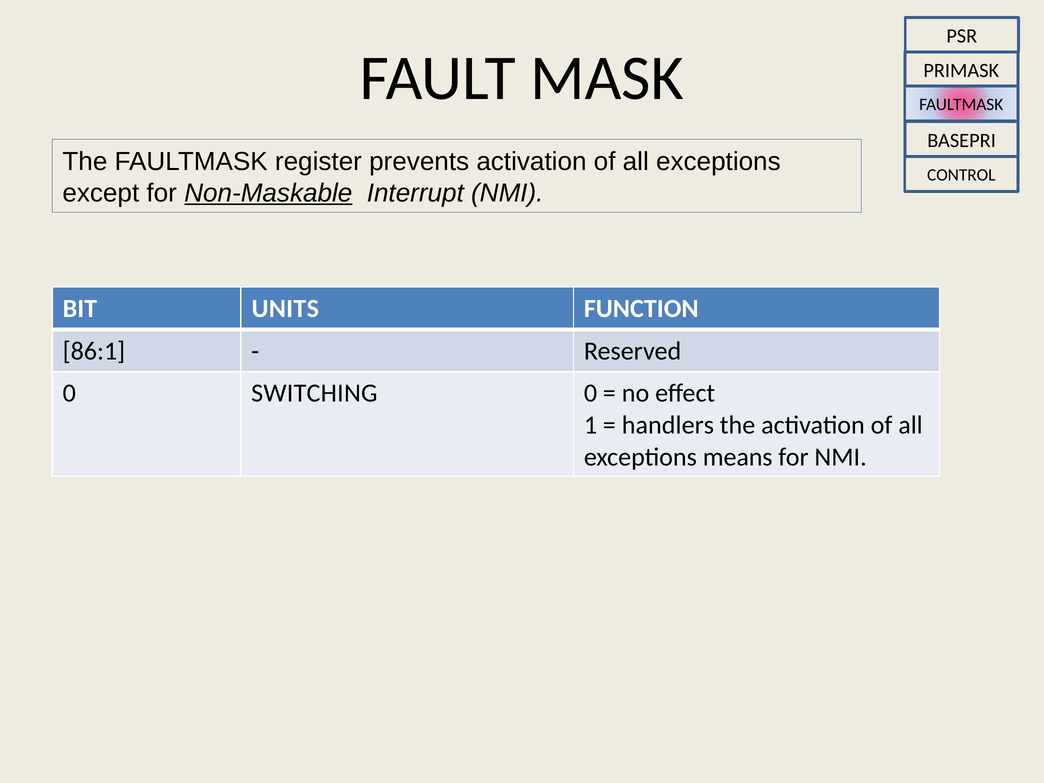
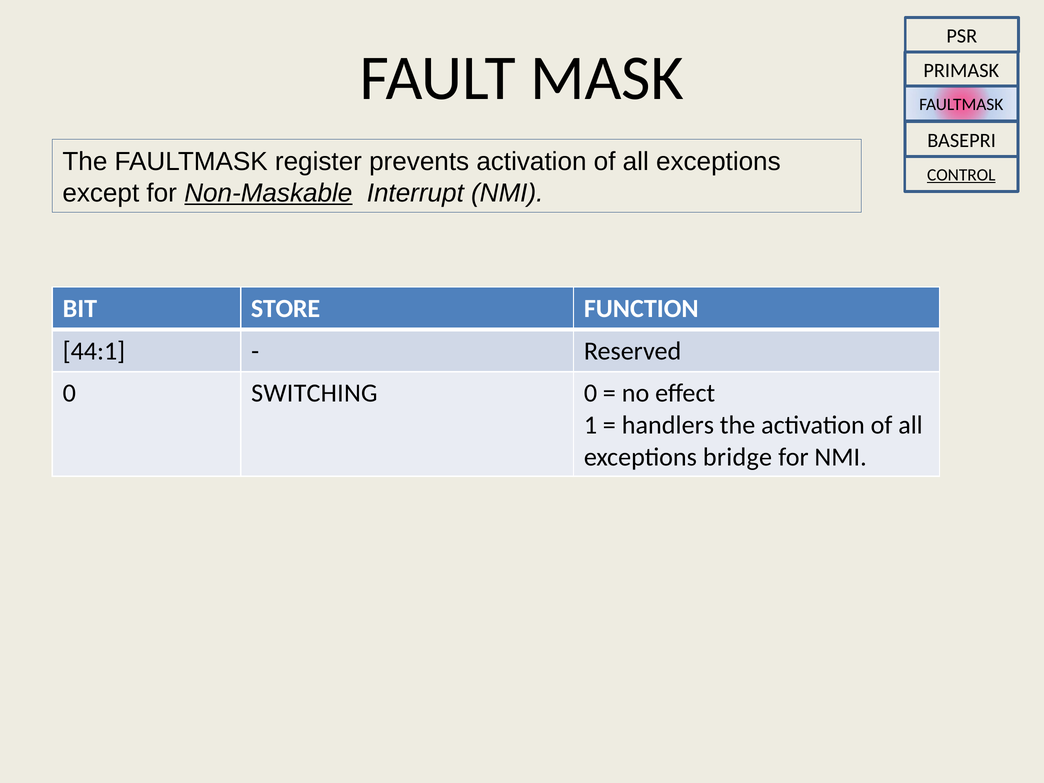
CONTROL underline: none -> present
UNITS: UNITS -> STORE
86:1: 86:1 -> 44:1
means: means -> bridge
